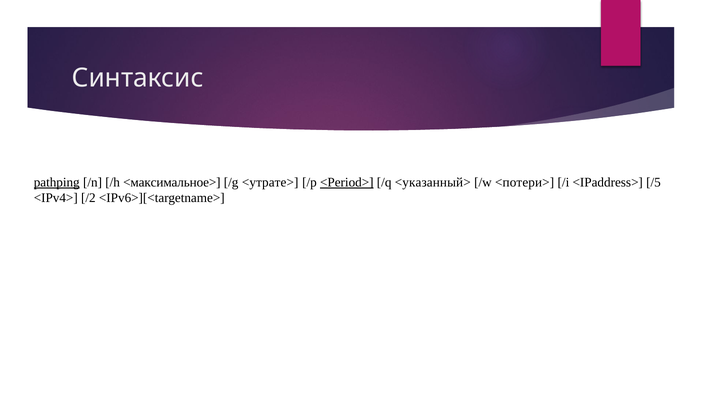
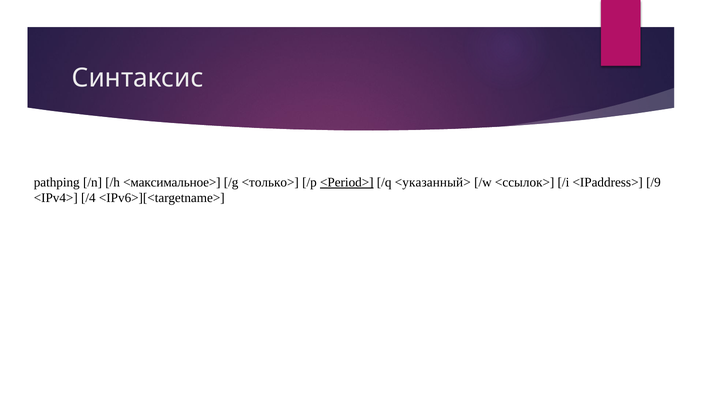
pathping underline: present -> none
<утрате>: <утрате> -> <только>
<потери>: <потери> -> <ссылок>
/5: /5 -> /9
/2: /2 -> /4
